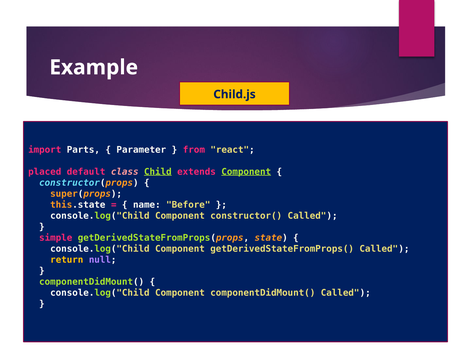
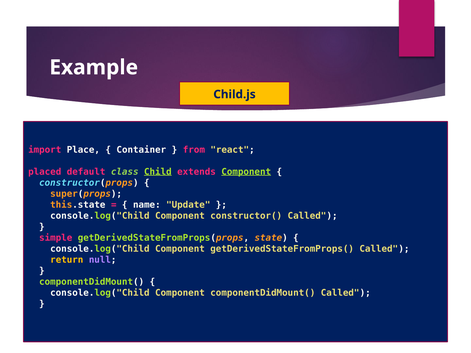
Parts: Parts -> Place
Parameter: Parameter -> Container
class colour: pink -> light green
Before: Before -> Update
